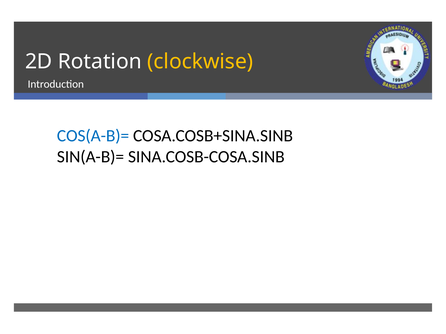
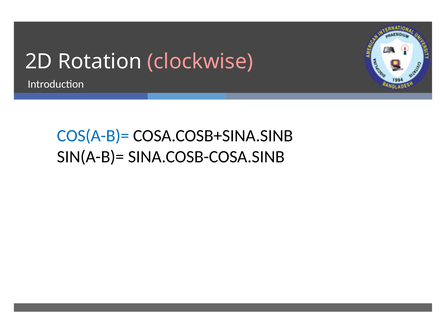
clockwise colour: yellow -> pink
